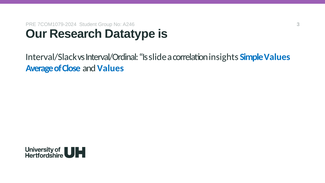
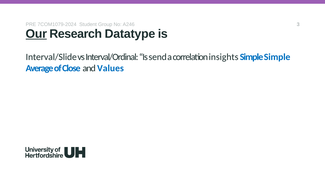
Our underline: none -> present
Interval/Slack: Interval/Slack -> Interval/Slide
slide: slide -> send
Simple Values: Values -> Simple
